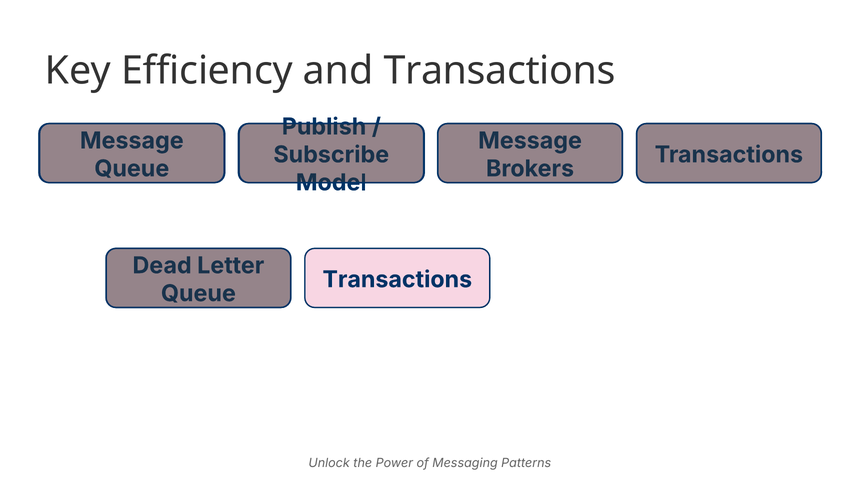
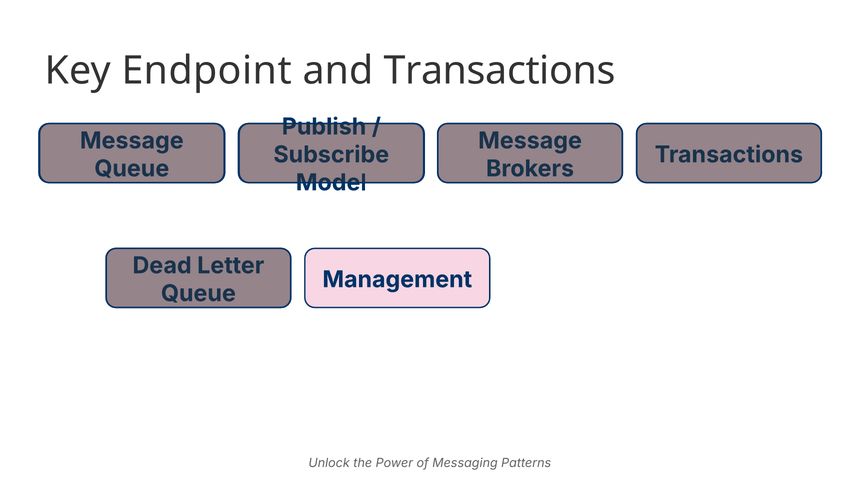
Efficiency: Efficiency -> Endpoint
Transactions at (397, 279): Transactions -> Management
